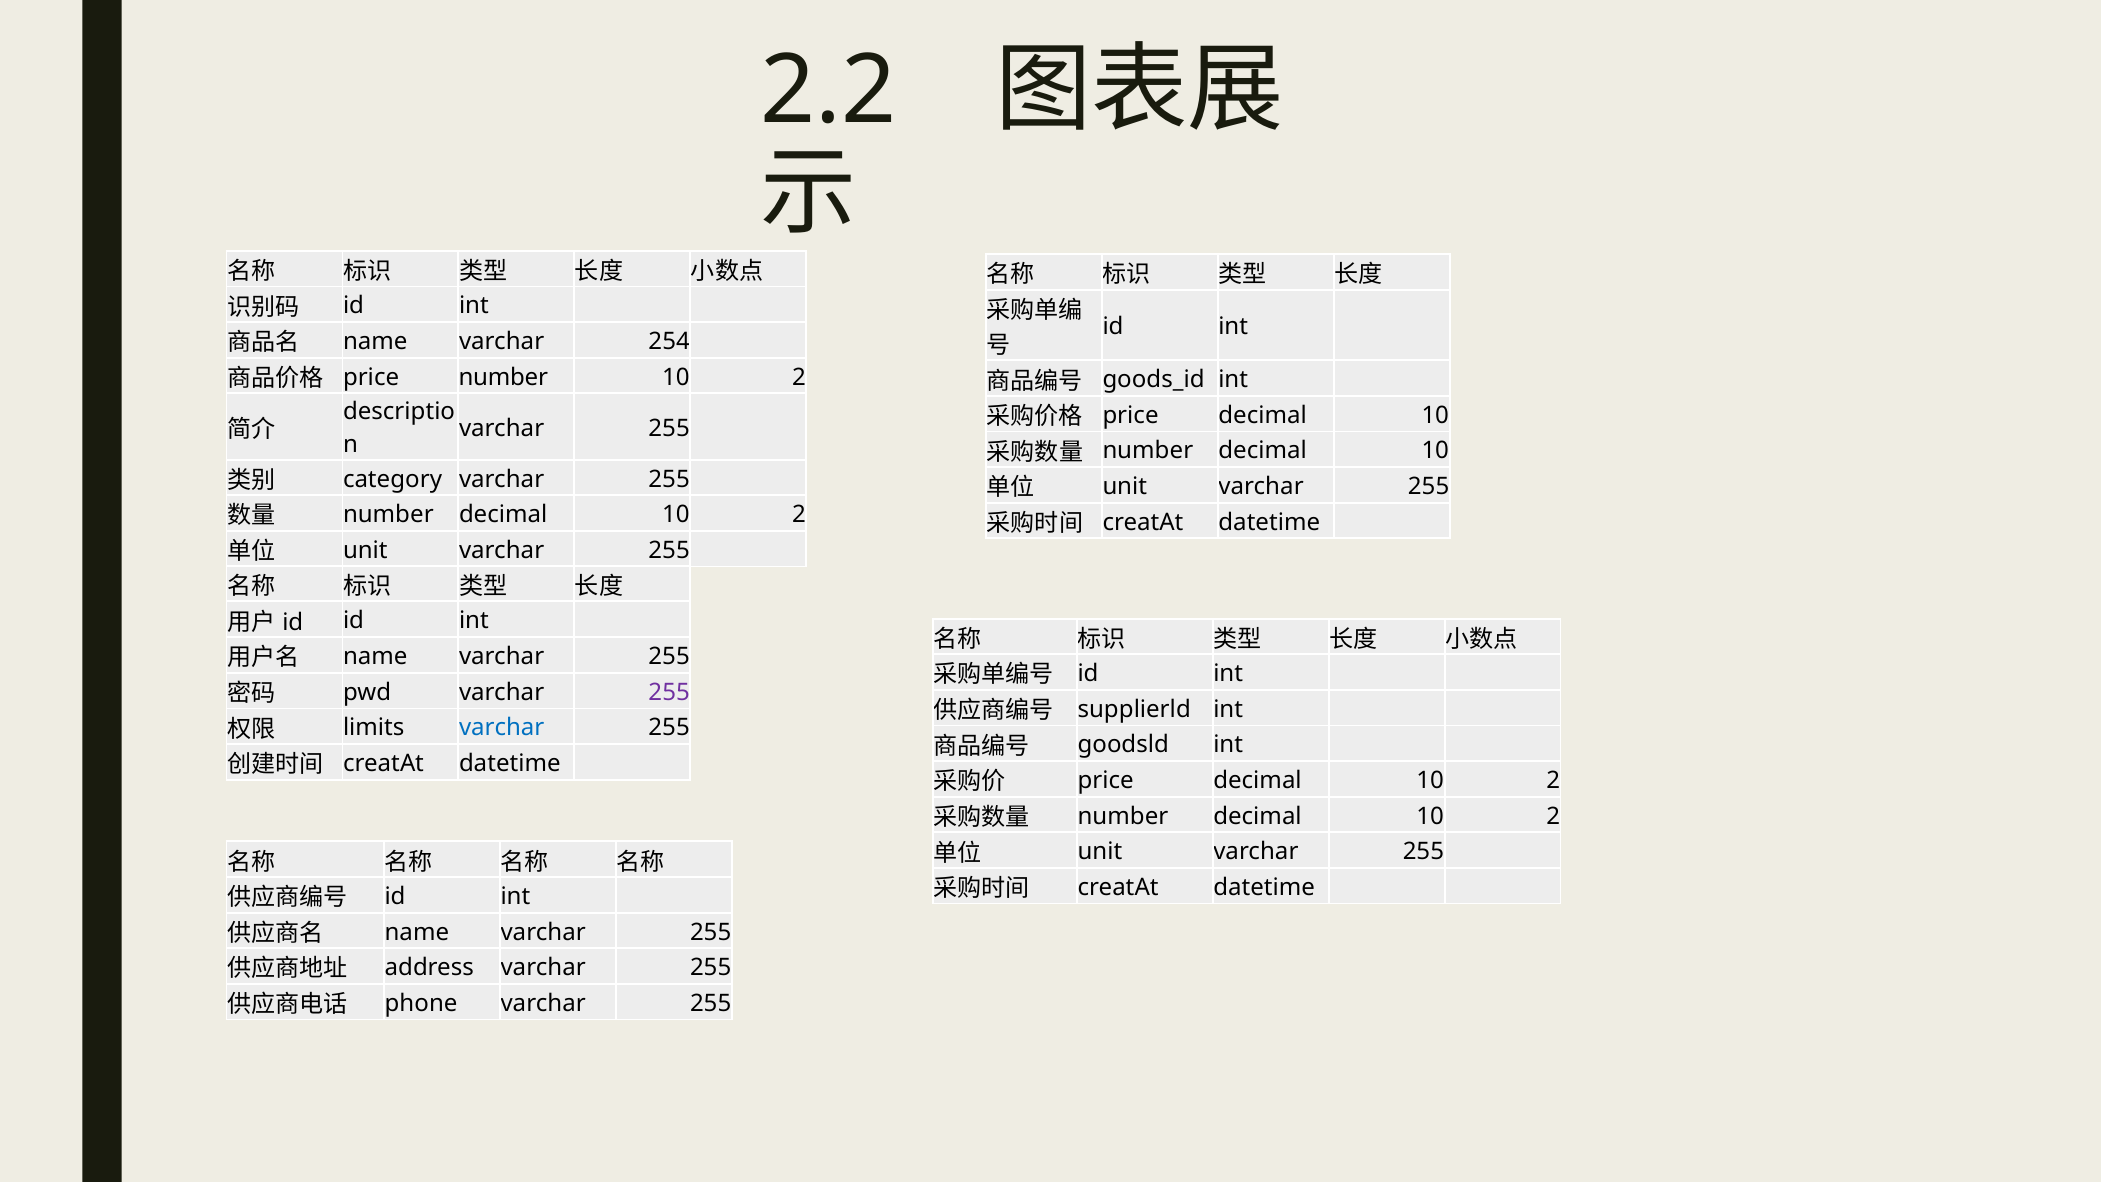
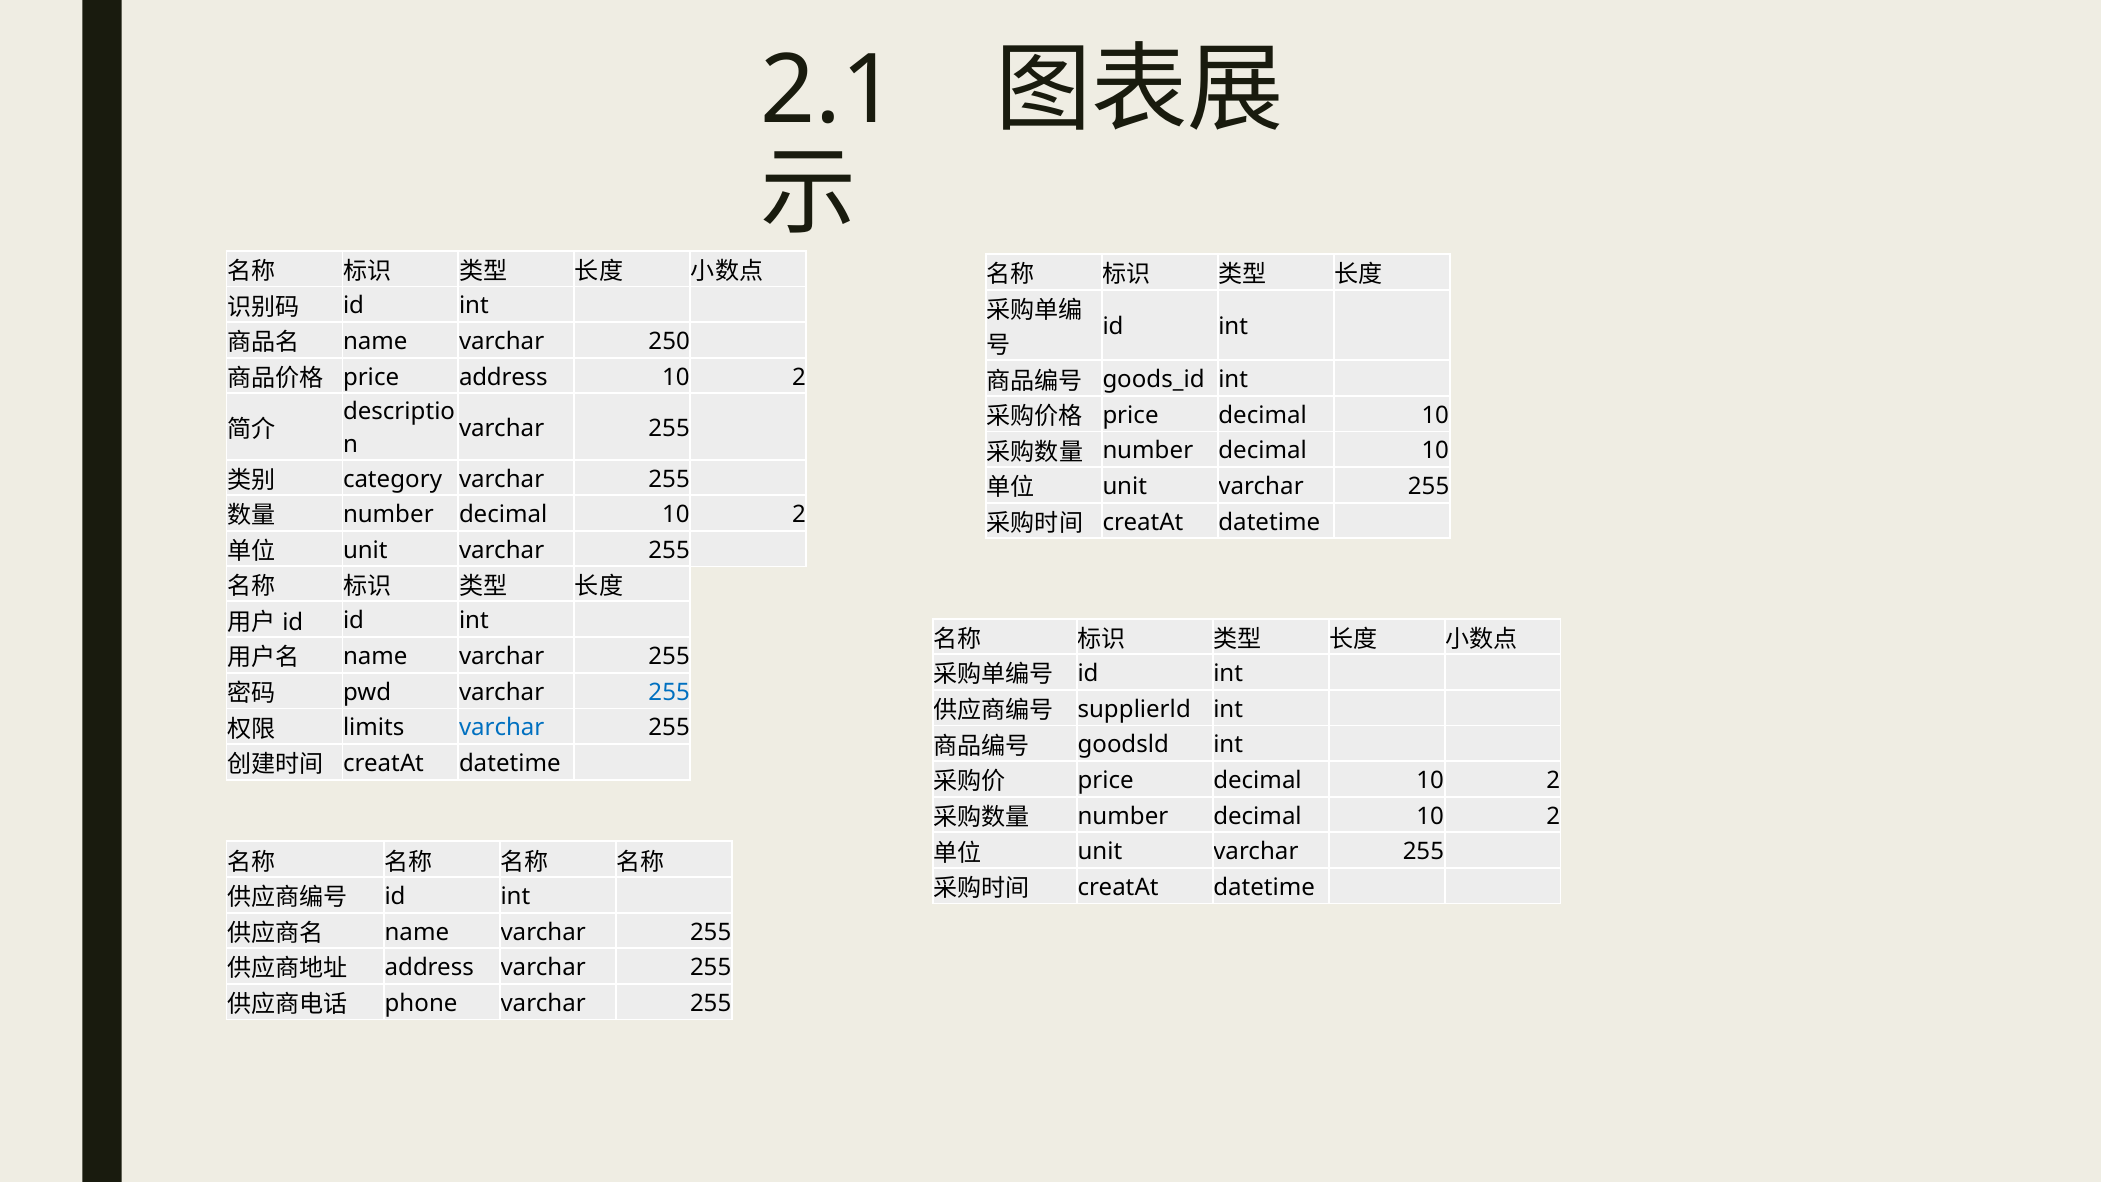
2.2: 2.2 -> 2.1
254: 254 -> 250
price number: number -> address
255 at (669, 692) colour: purple -> blue
